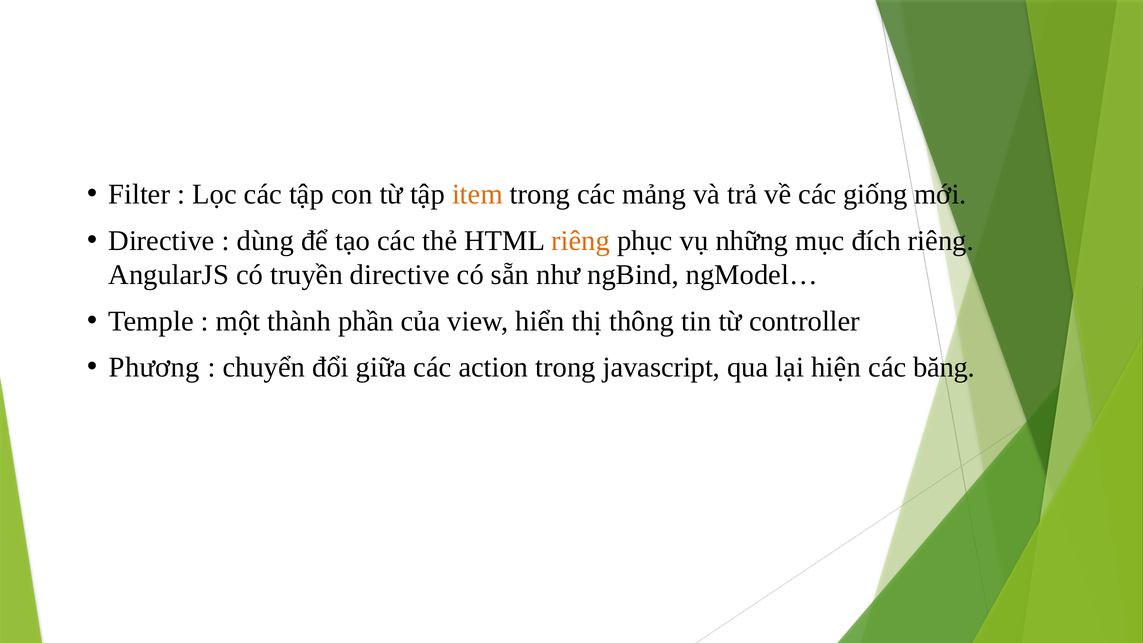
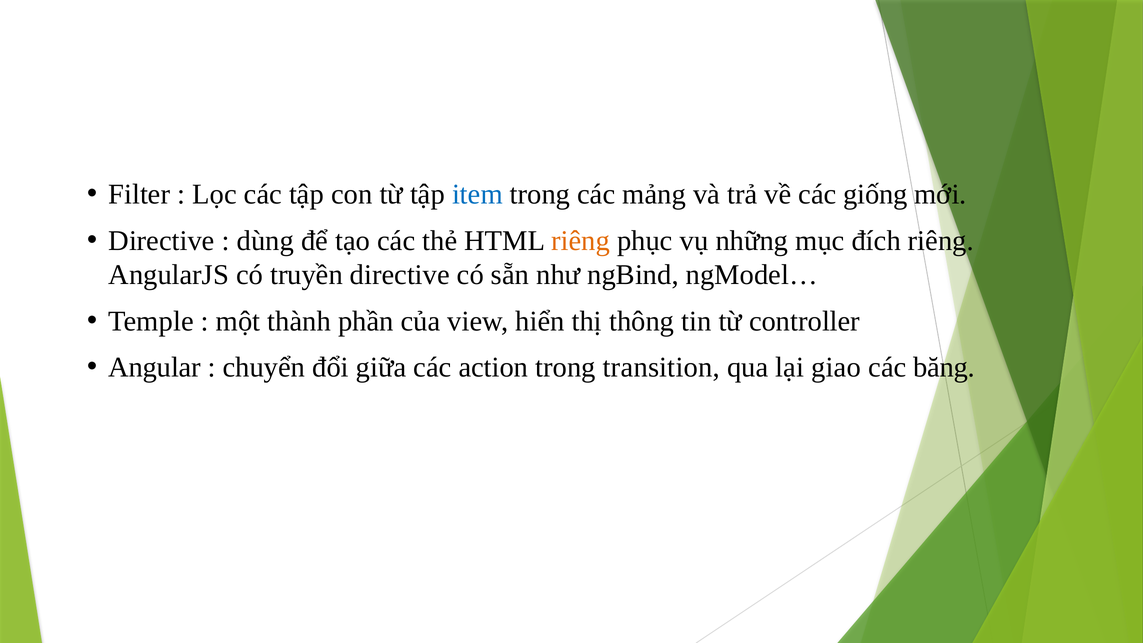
item colour: orange -> blue
Phương: Phương -> Angular
javascript: javascript -> transition
hiện: hiện -> giao
